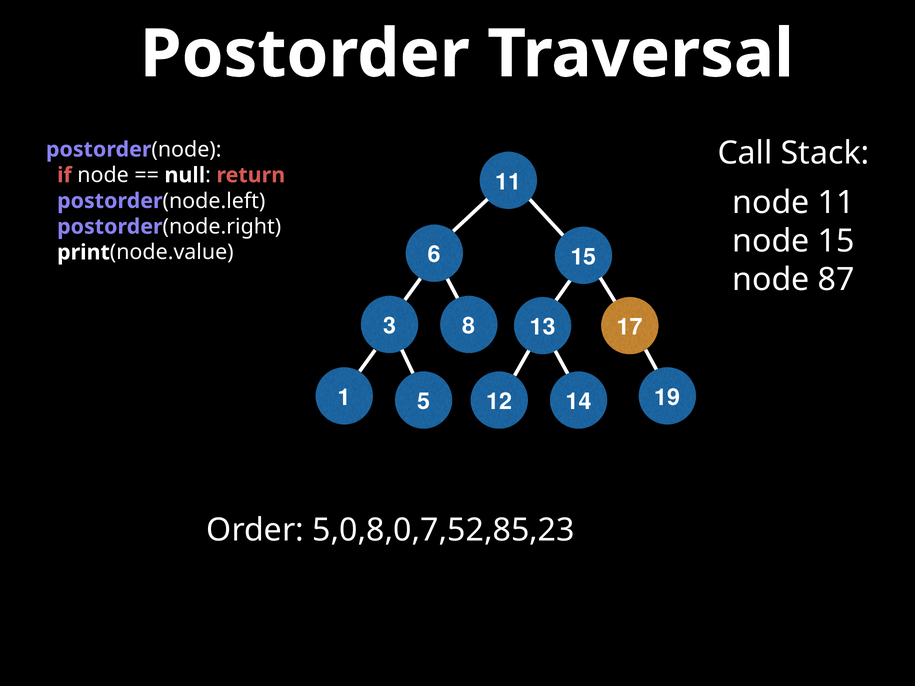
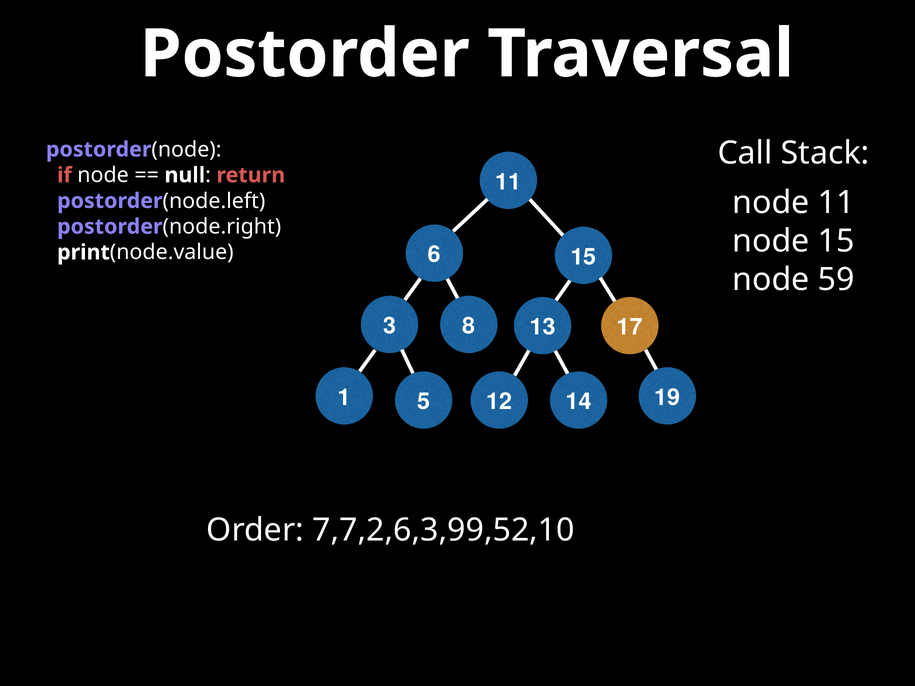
87: 87 -> 59
5,0,8,0,7,52,85,23: 5,0,8,0,7,52,85,23 -> 7,7,2,6,3,99,52,10
